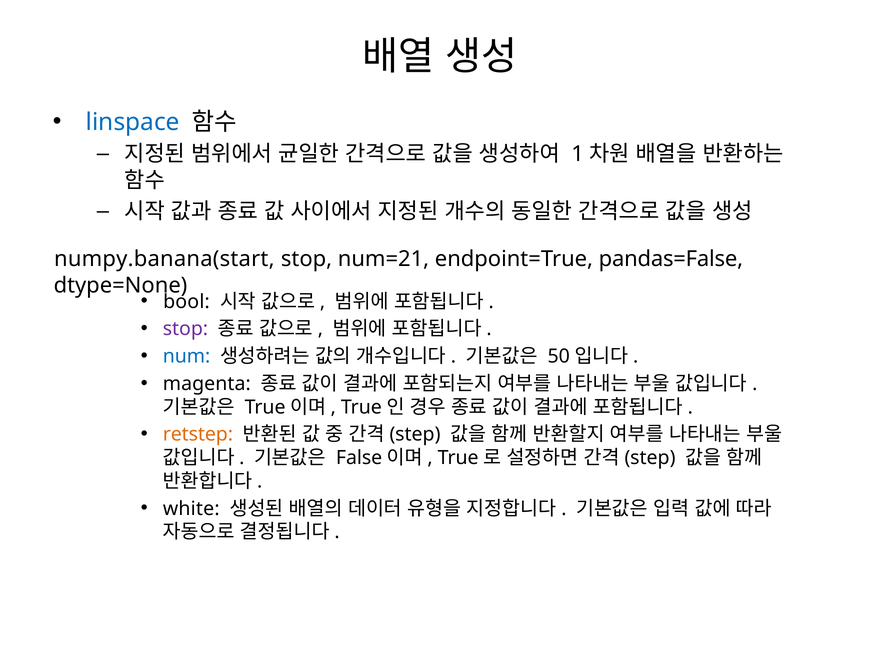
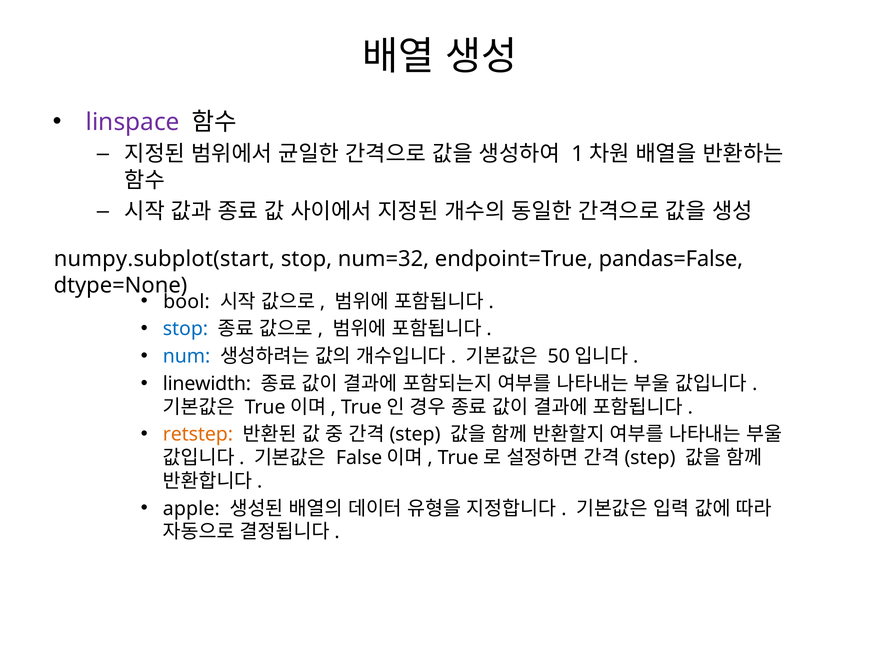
linspace colour: blue -> purple
numpy.banana(start: numpy.banana(start -> numpy.subplot(start
num=21: num=21 -> num=32
stop at (185, 329) colour: purple -> blue
magenta: magenta -> linewidth
white: white -> apple
